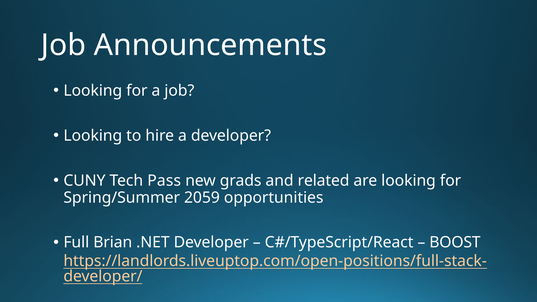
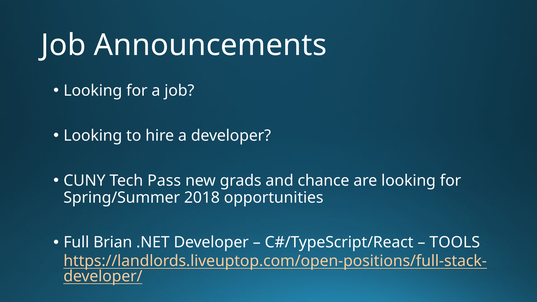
related: related -> chance
2059: 2059 -> 2018
BOOST: BOOST -> TOOLS
